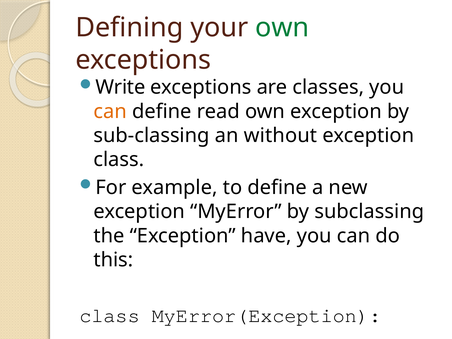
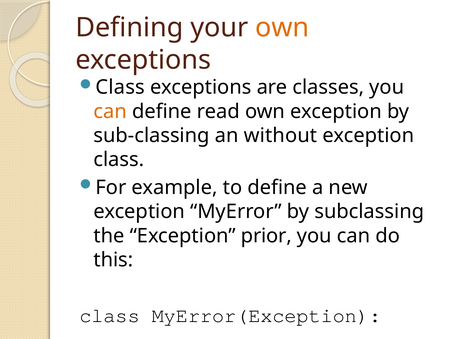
own at (282, 28) colour: green -> orange
Write at (120, 87): Write -> Class
have: have -> prior
